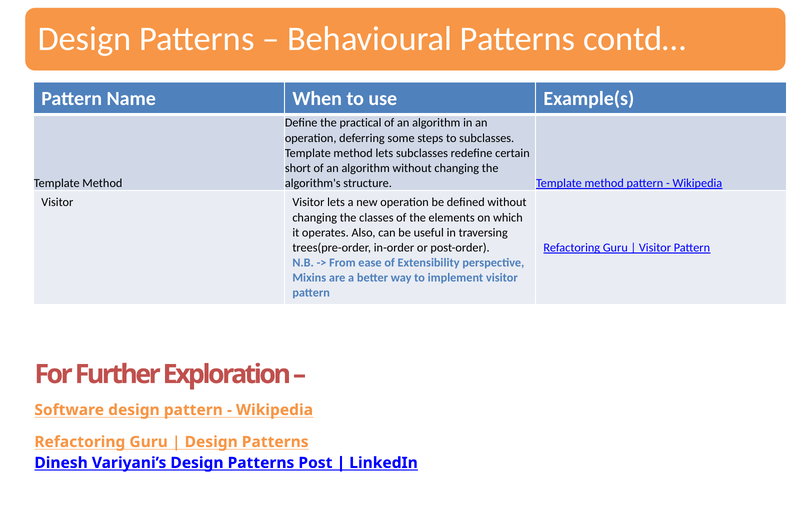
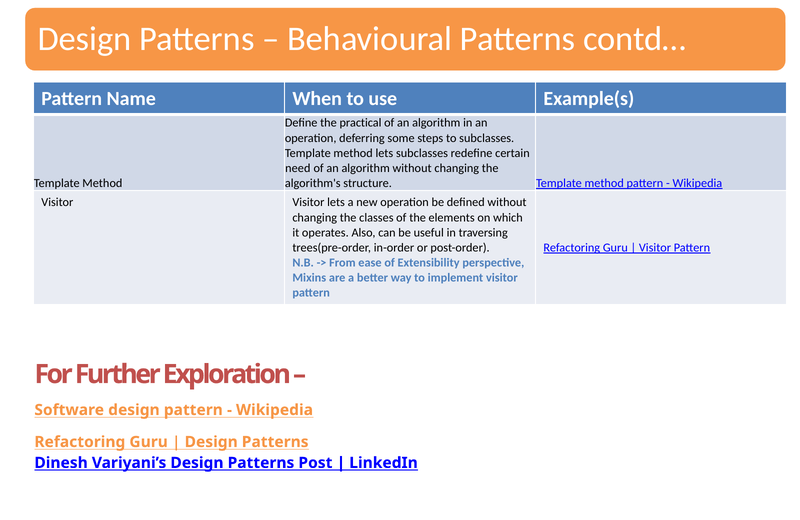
short: short -> need
